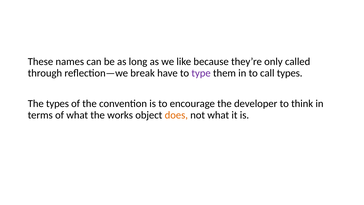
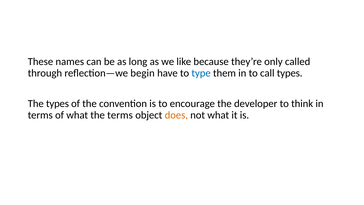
break: break -> begin
type colour: purple -> blue
the works: works -> terms
